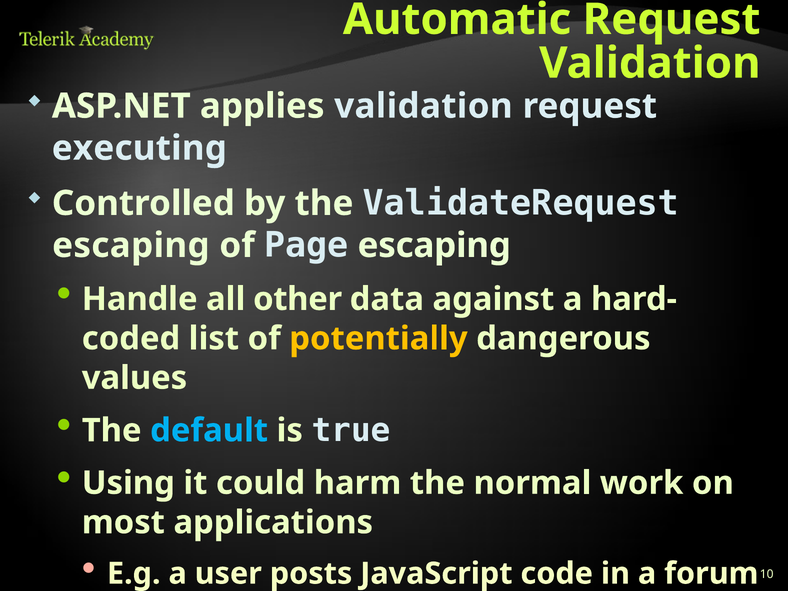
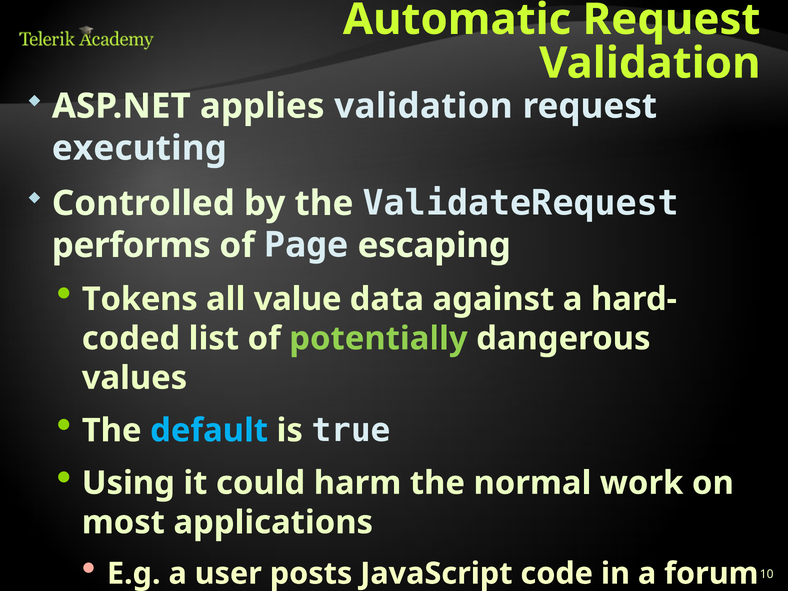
escaping at (131, 245): escaping -> performs
Handle at (140, 299): Handle -> Tokens
other: other -> value
potentially colour: yellow -> light green
